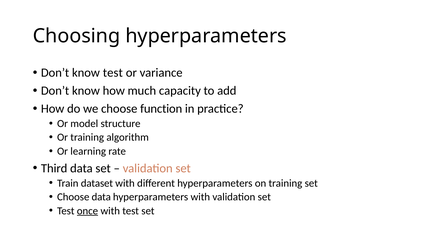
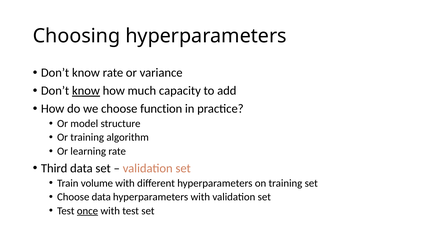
know test: test -> rate
know at (86, 91) underline: none -> present
dataset: dataset -> volume
